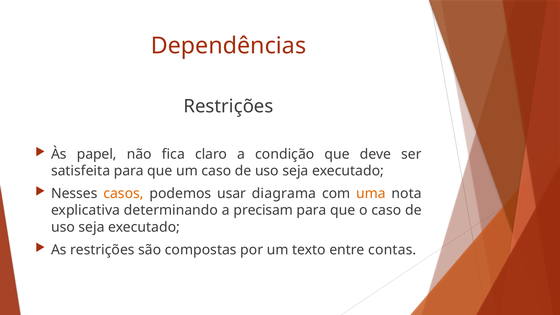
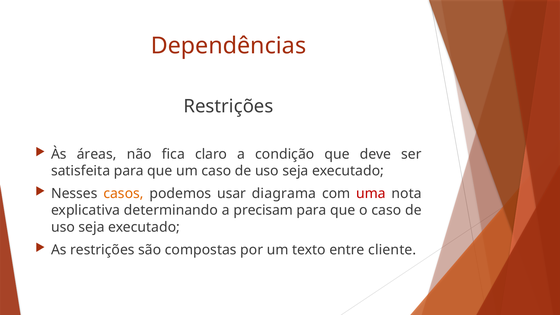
papel: papel -> áreas
uma colour: orange -> red
contas: contas -> cliente
